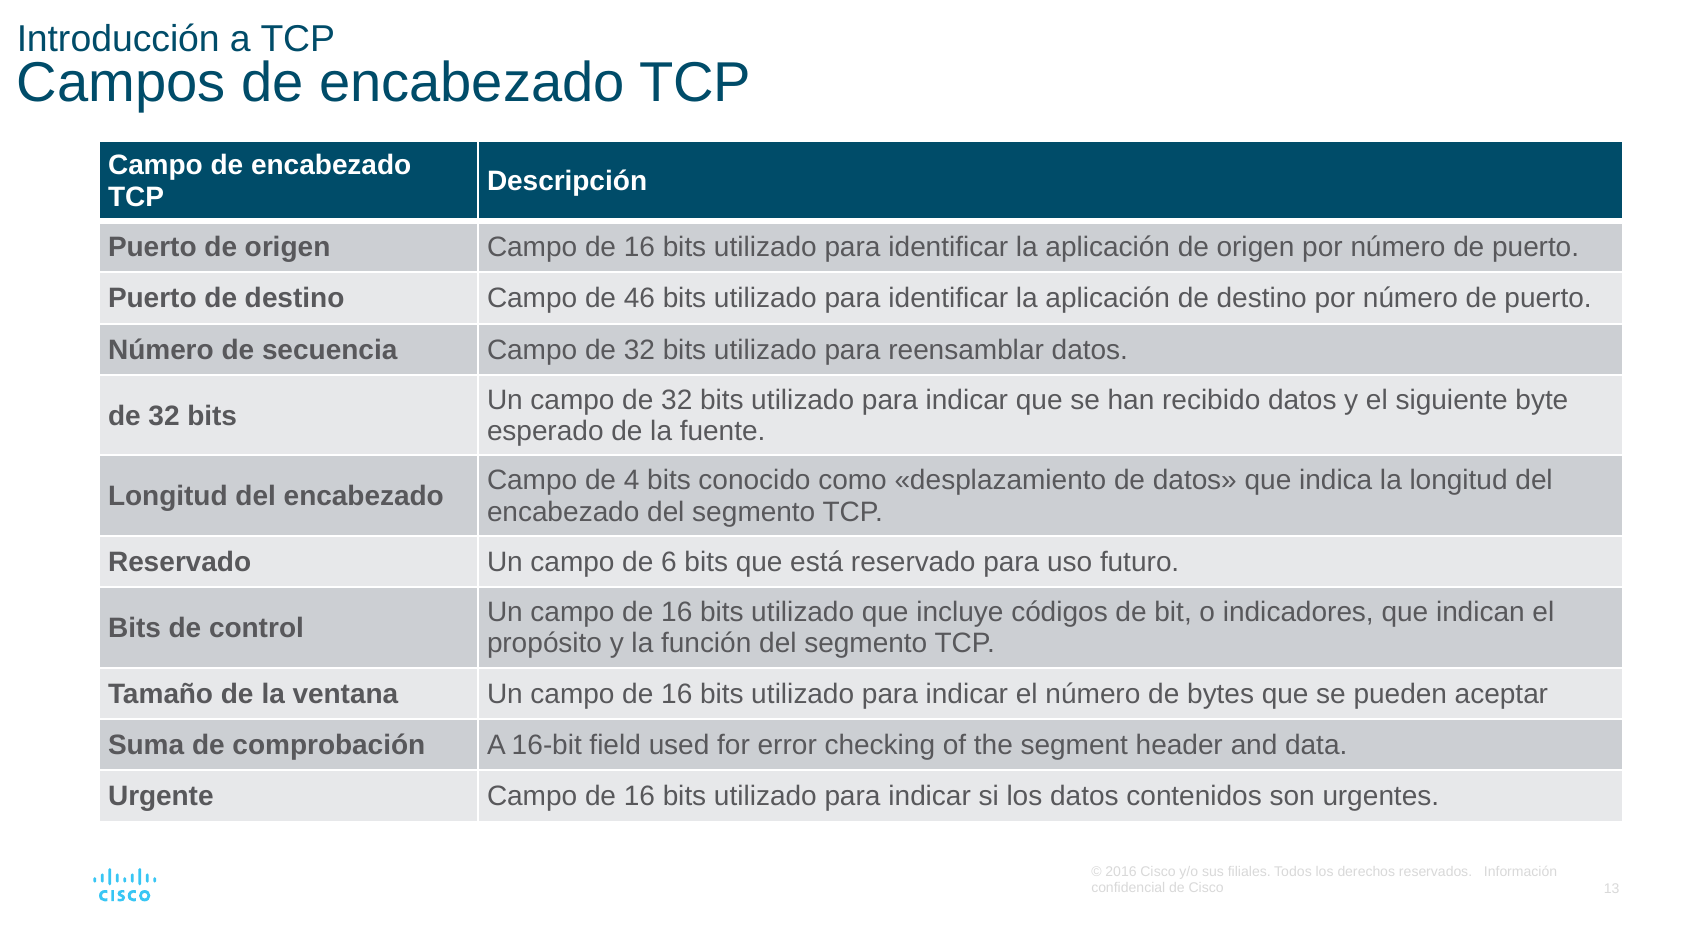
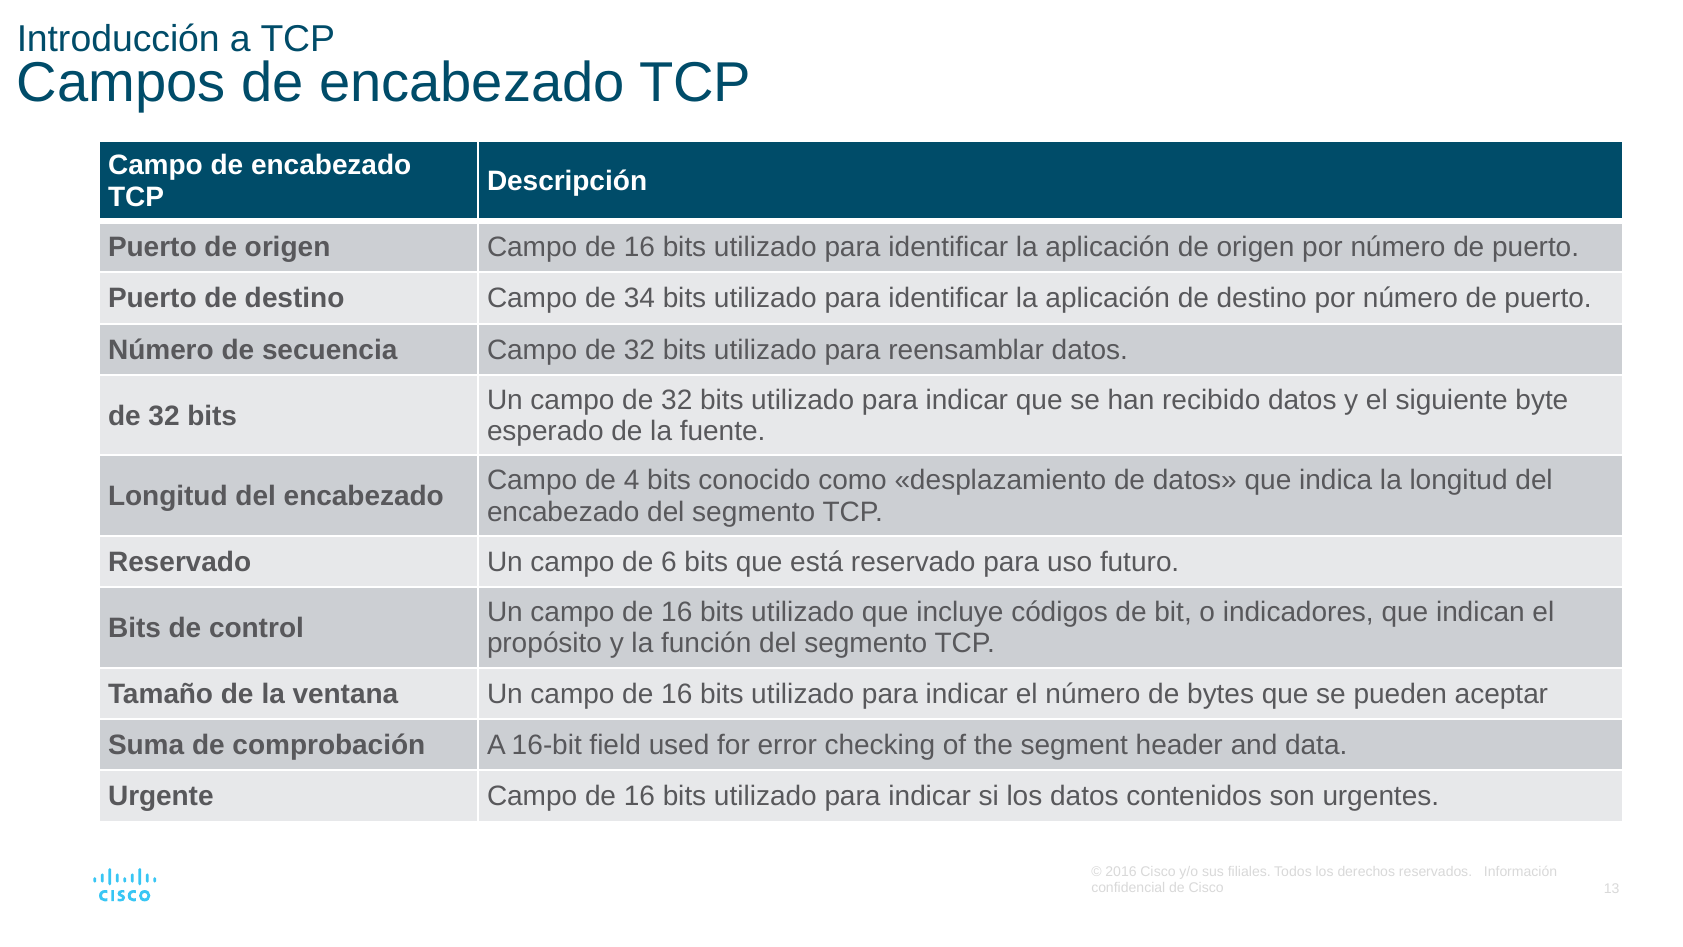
46: 46 -> 34
